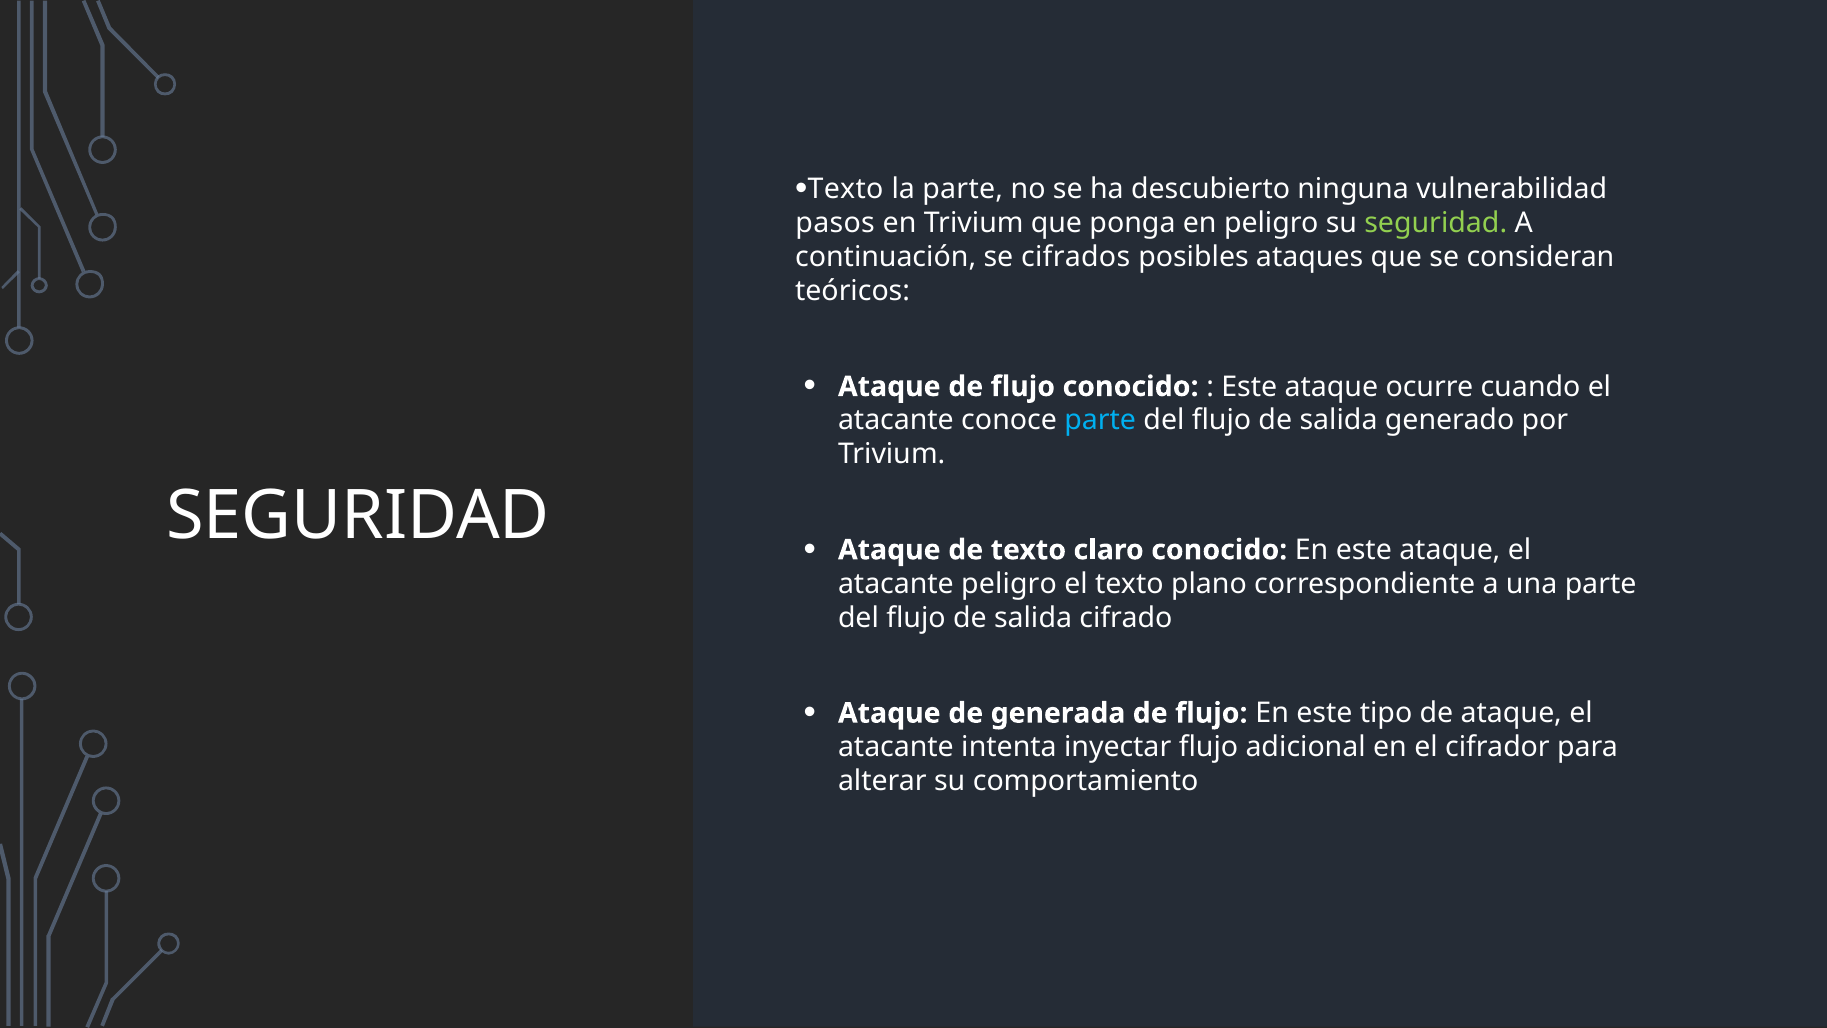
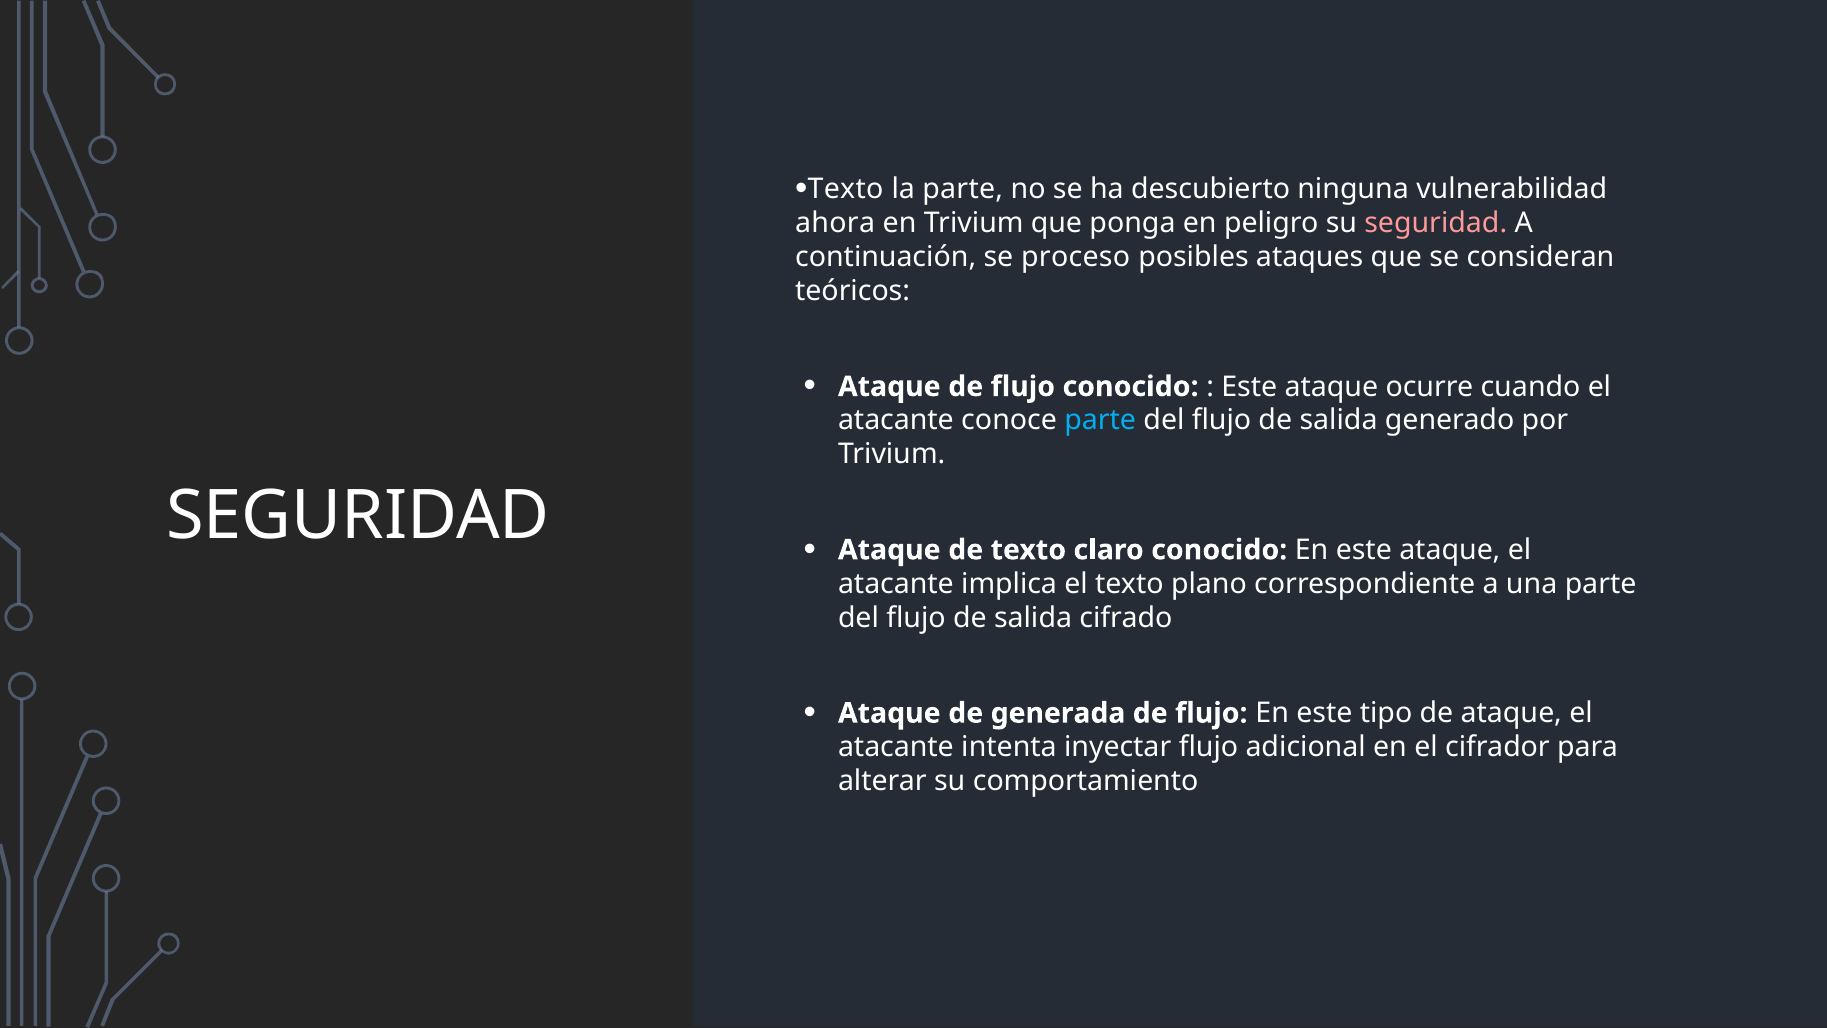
pasos: pasos -> ahora
seguridad at (1436, 223) colour: light green -> pink
cifrados: cifrados -> proceso
atacante peligro: peligro -> implica
